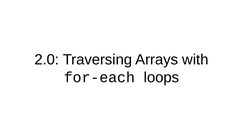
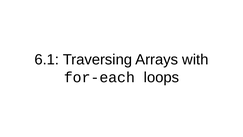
2.0: 2.0 -> 6.1
